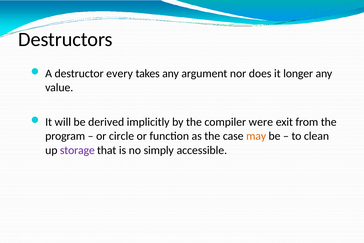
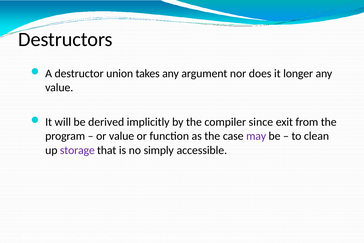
every: every -> union
were: were -> since
or circle: circle -> value
may colour: orange -> purple
